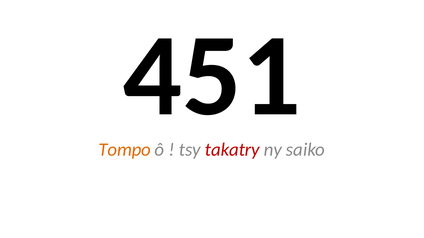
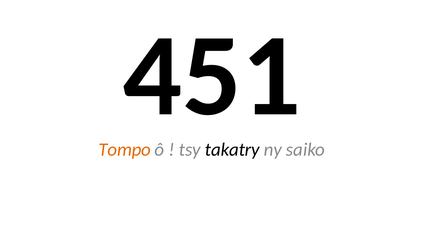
takatry colour: red -> black
